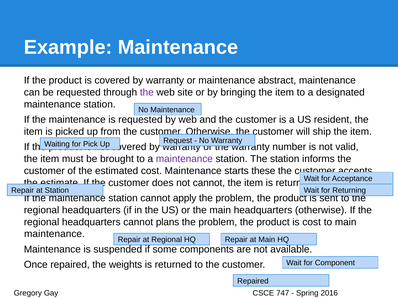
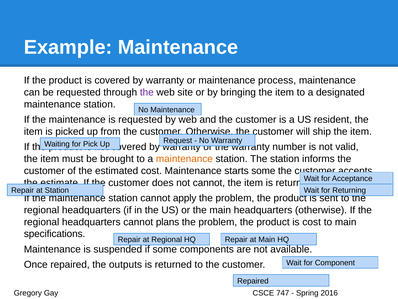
abstract: abstract -> process
maintenance at (184, 159) colour: purple -> orange
starts these: these -> some
maintenance at (54, 234): maintenance -> specifications
weights: weights -> outputs
